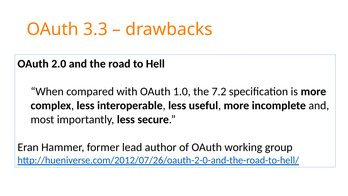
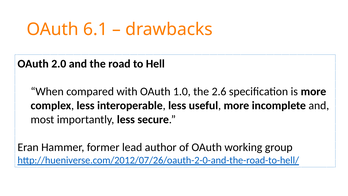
3.3: 3.3 -> 6.1
7.2: 7.2 -> 2.6
